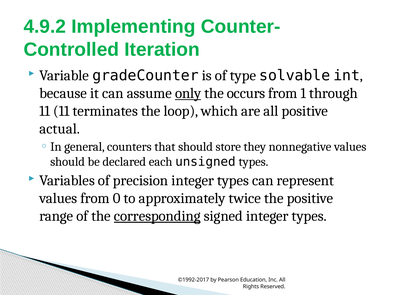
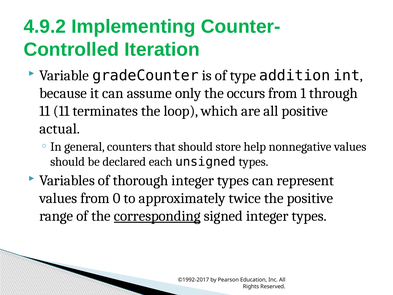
solvable: solvable -> addition
only underline: present -> none
they: they -> help
precision: precision -> thorough
